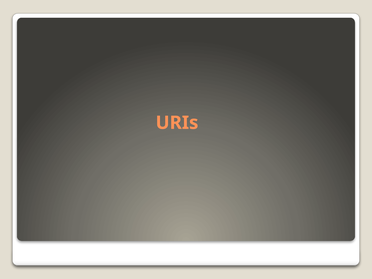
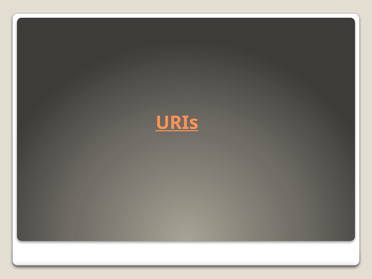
URIs underline: none -> present
